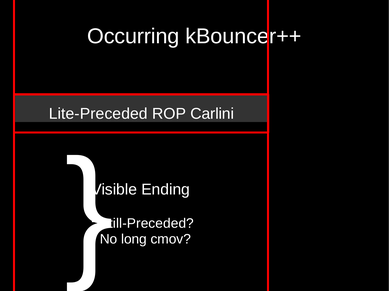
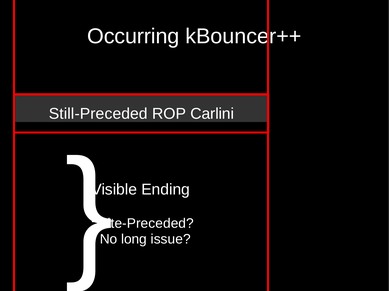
Lite-Preceded: Lite-Preceded -> Still-Preceded
Still-Preceded: Still-Preceded -> Lite-Preceded
cmov: cmov -> issue
